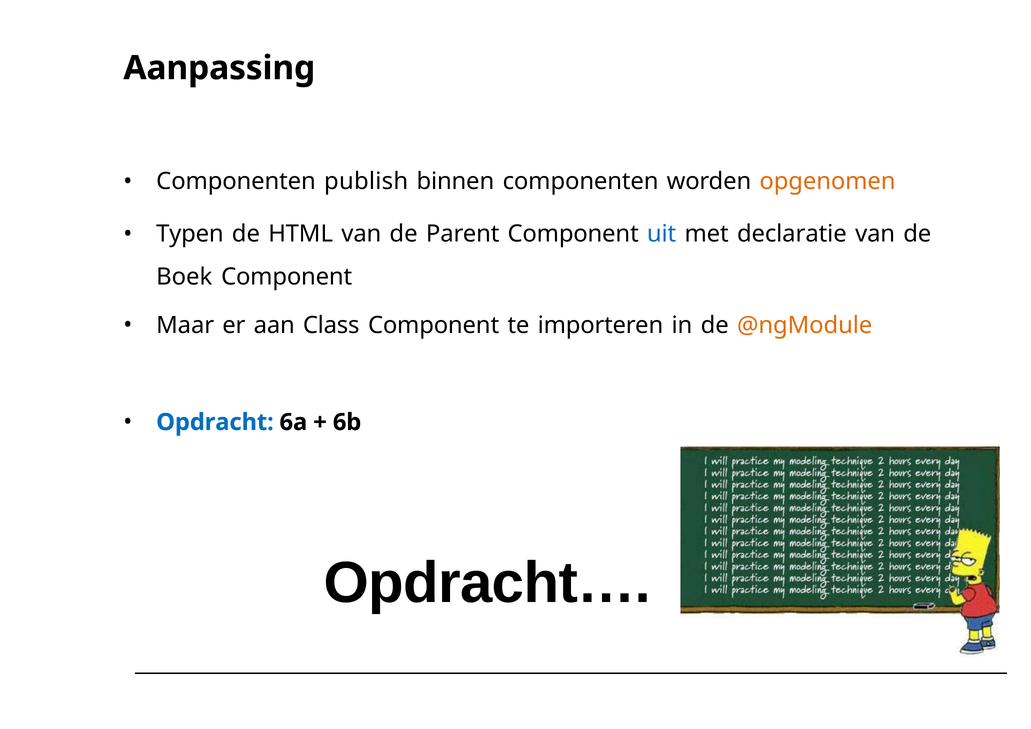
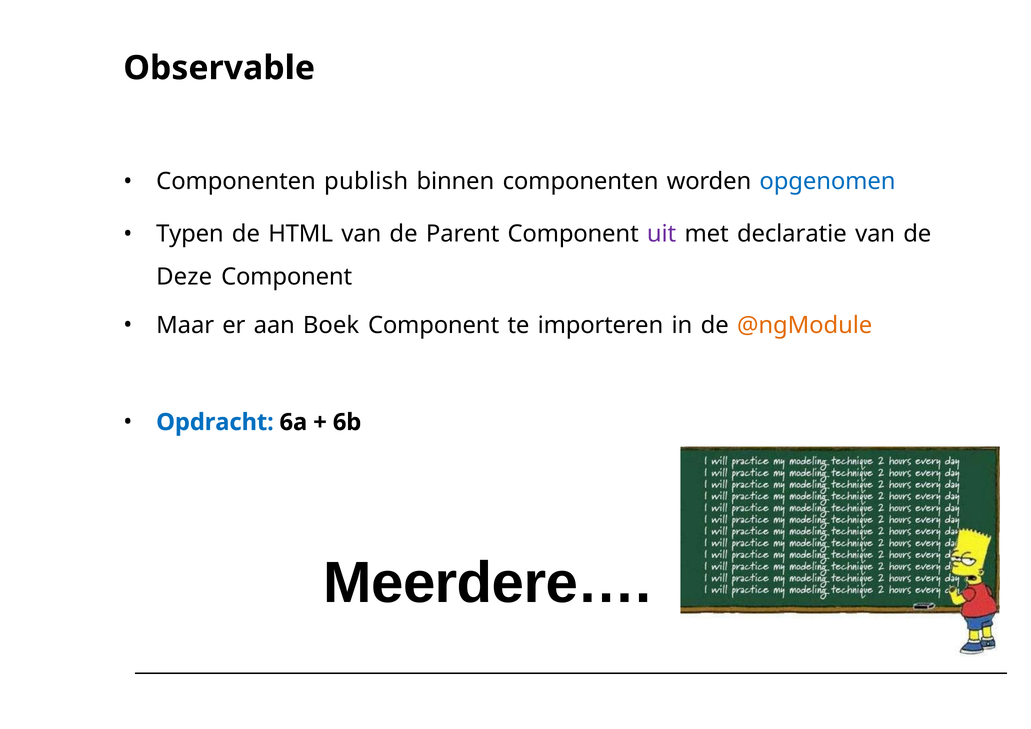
Aanpassing: Aanpassing -> Observable
opgenomen colour: orange -> blue
uit colour: blue -> purple
Boek: Boek -> Deze
Class: Class -> Boek
Opdracht…: Opdracht… -> Meerdere…
